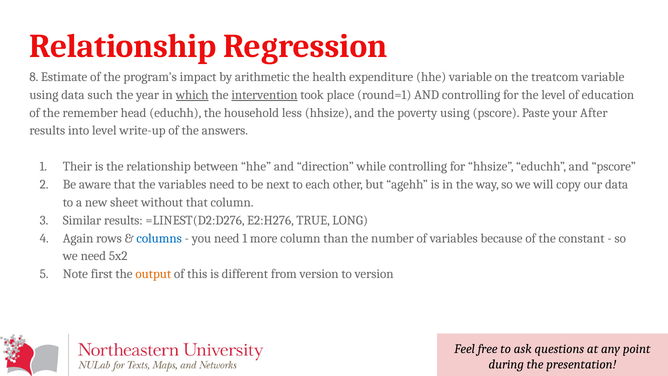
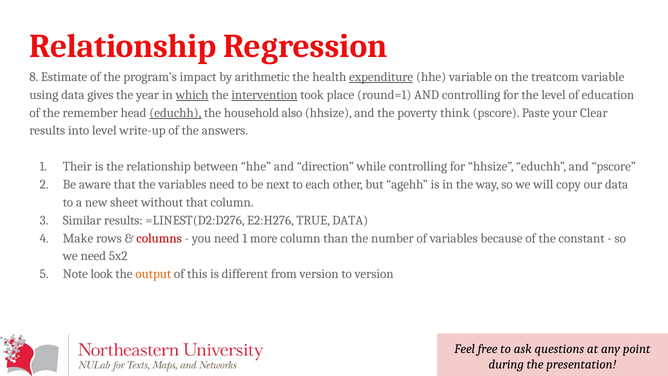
expenditure underline: none -> present
such: such -> gives
educhh at (175, 113) underline: none -> present
less: less -> also
poverty using: using -> think
After: After -> Clear
TRUE LONG: LONG -> DATA
Again: Again -> Make
columns colour: blue -> red
first: first -> look
